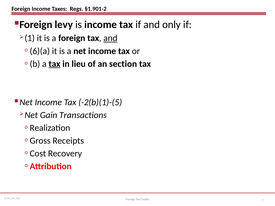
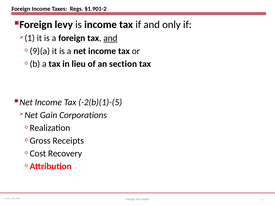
6)(a: 6)(a -> 9)(a
tax at (55, 64) underline: present -> none
Transactions: Transactions -> Corporations
